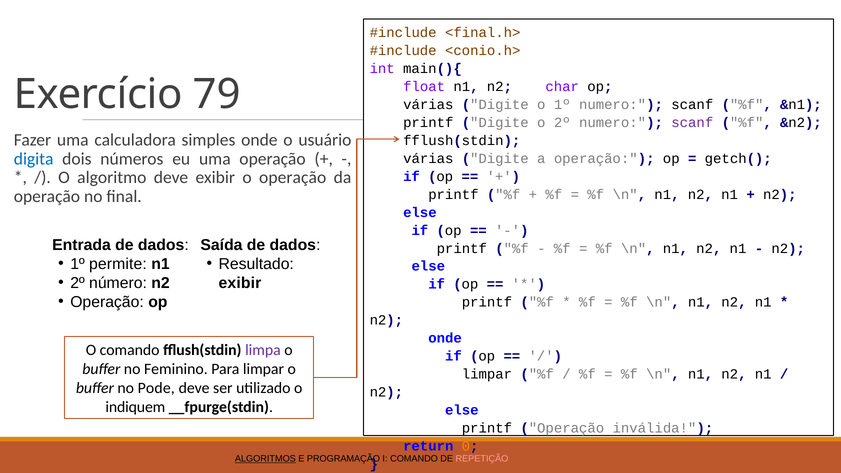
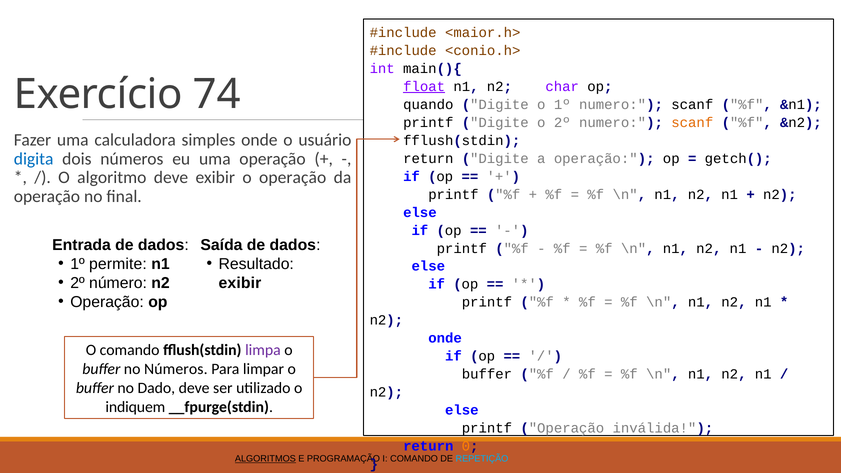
<final.h>: <final.h> -> <maior.h>
float underline: none -> present
79: 79 -> 74
várias at (428, 105): várias -> quando
scanf at (692, 123) colour: purple -> orange
várias at (428, 159): várias -> return
no Feminino: Feminino -> Números
limpar at (487, 374): limpar -> buffer
Pode: Pode -> Dado
REPETIÇÃO colour: pink -> light blue
